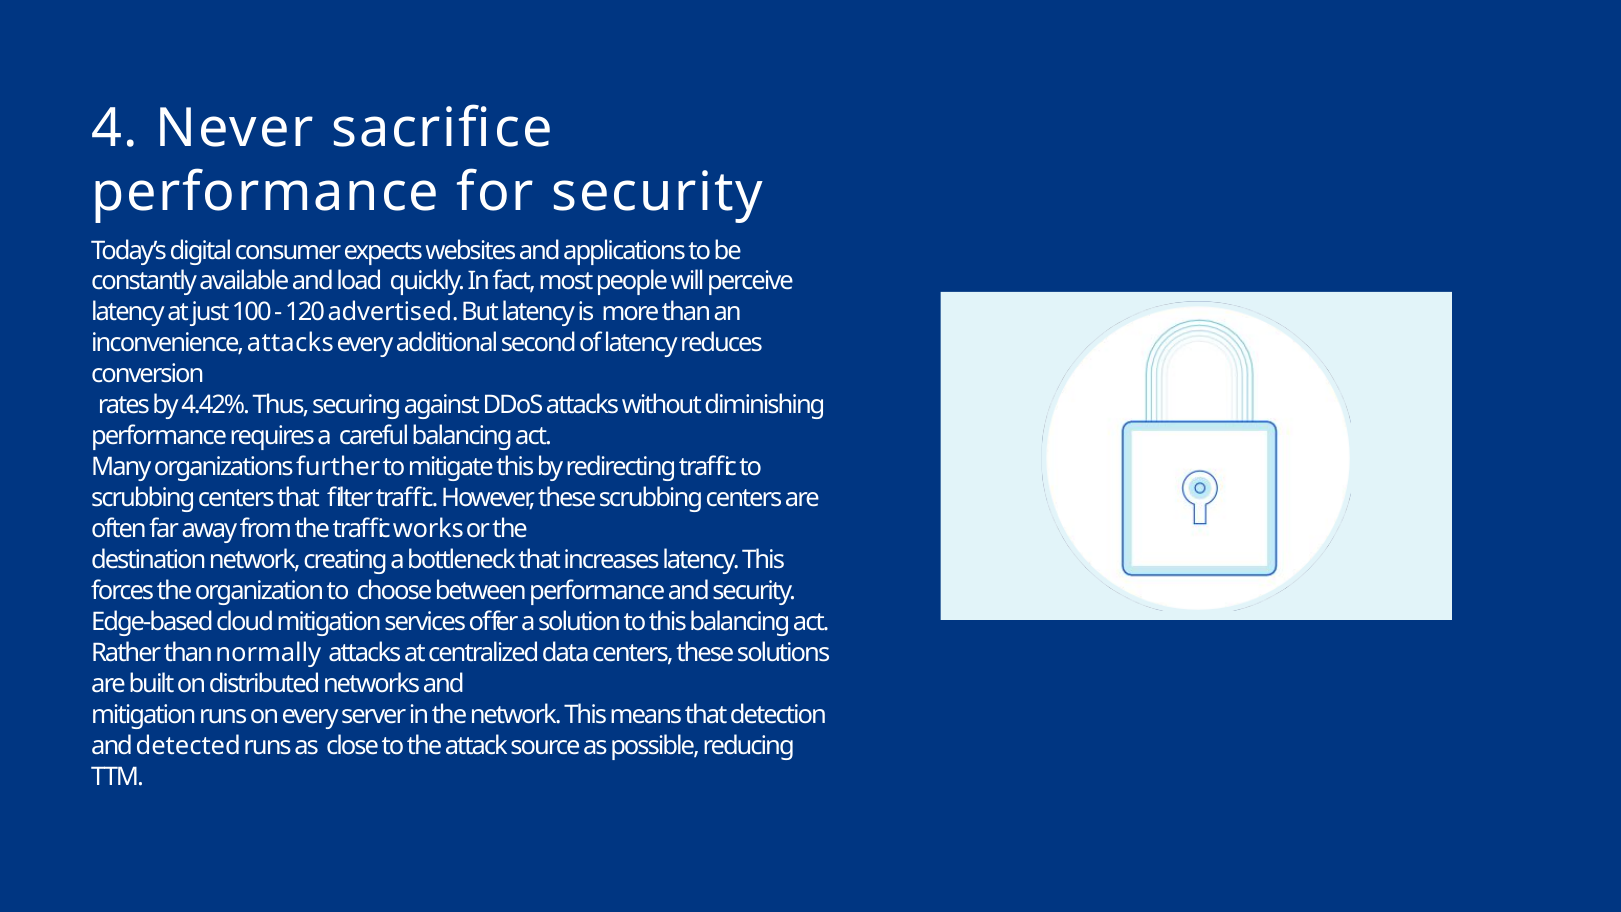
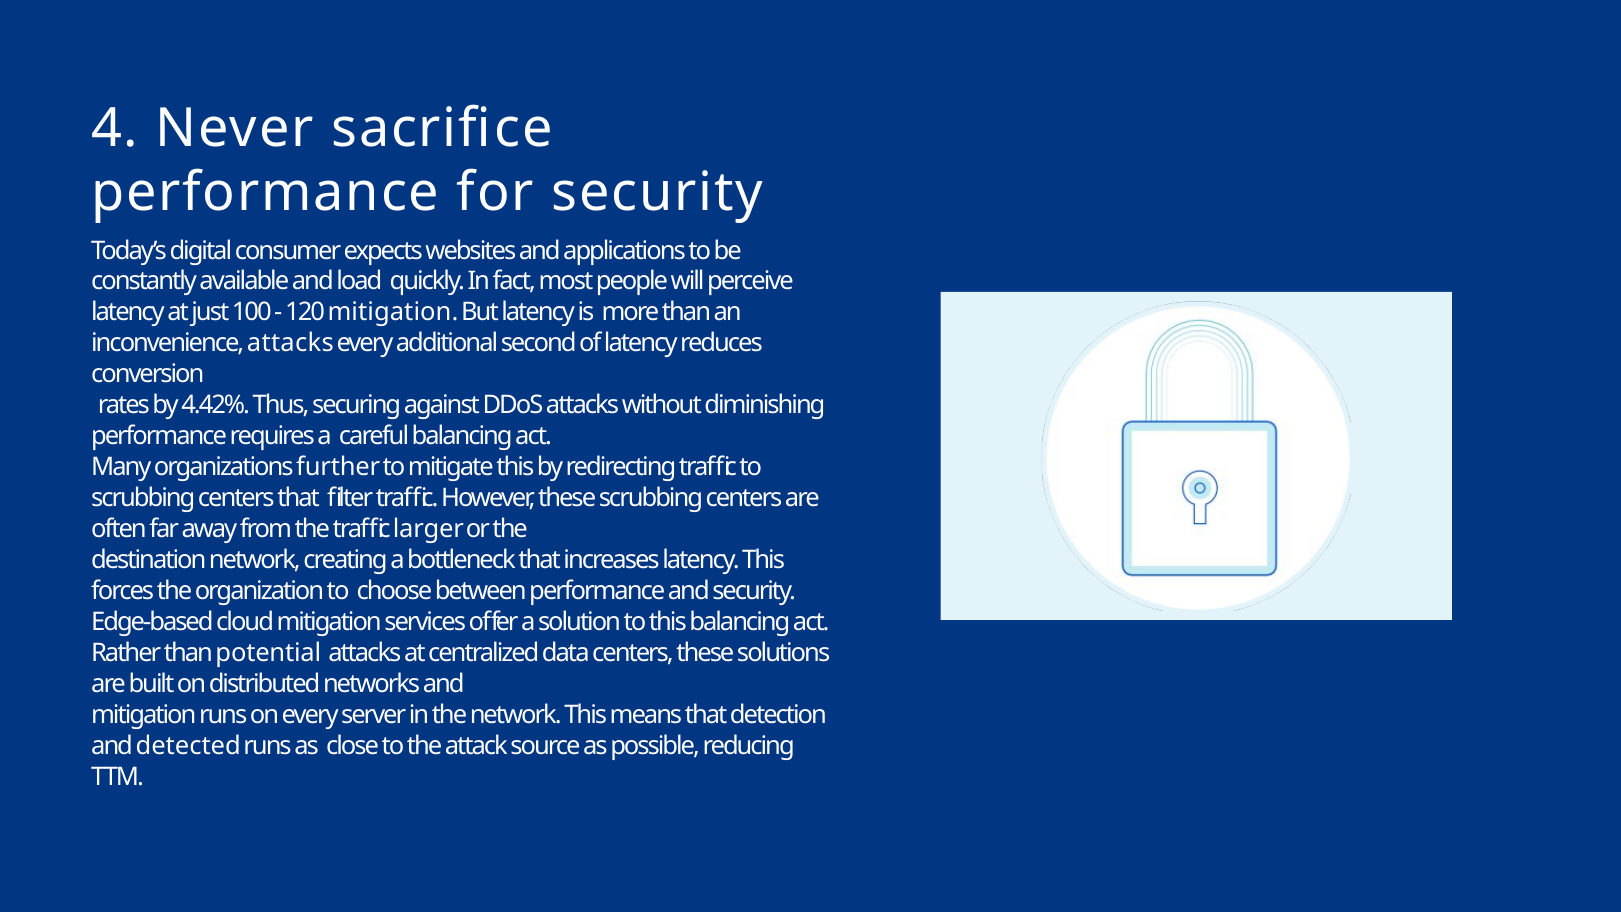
120 advertised: advertised -> mitigation
works: works -> larger
normally: normally -> potential
